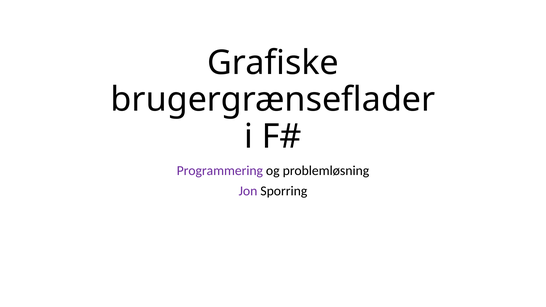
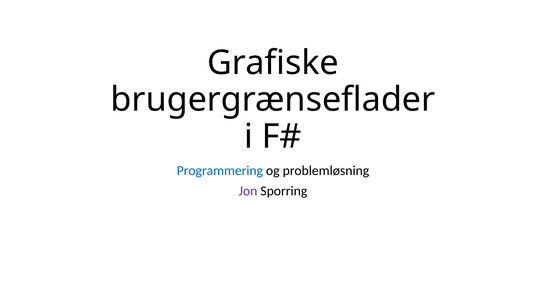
Programmering colour: purple -> blue
